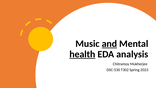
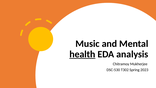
and underline: present -> none
